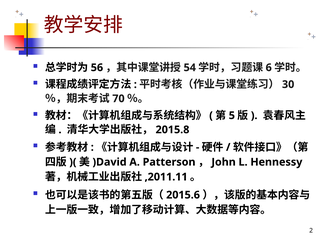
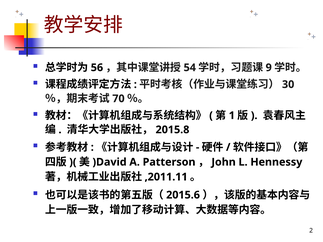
6: 6 -> 9
5: 5 -> 1
